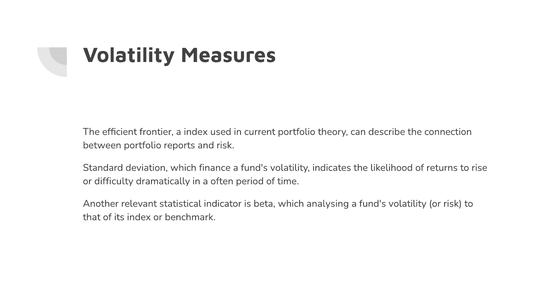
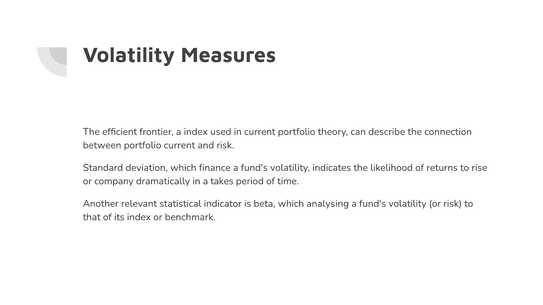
portfolio reports: reports -> current
difficulty: difficulty -> company
often: often -> takes
